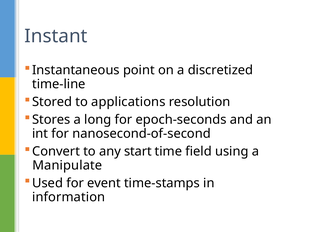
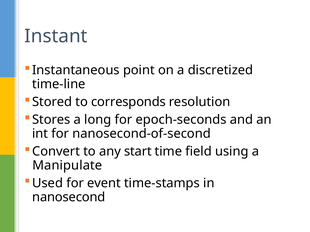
applications: applications -> corresponds
information: information -> nanosecond
